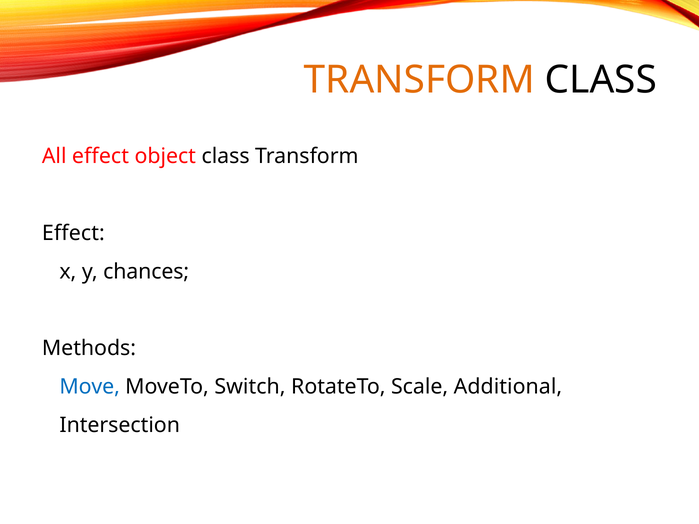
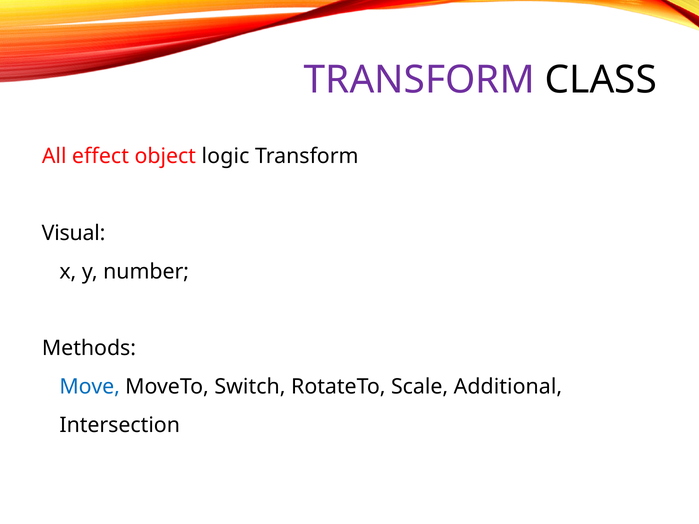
TRANSFORM at (419, 80) colour: orange -> purple
object class: class -> logic
Effect at (73, 233): Effect -> Visual
chances: chances -> number
